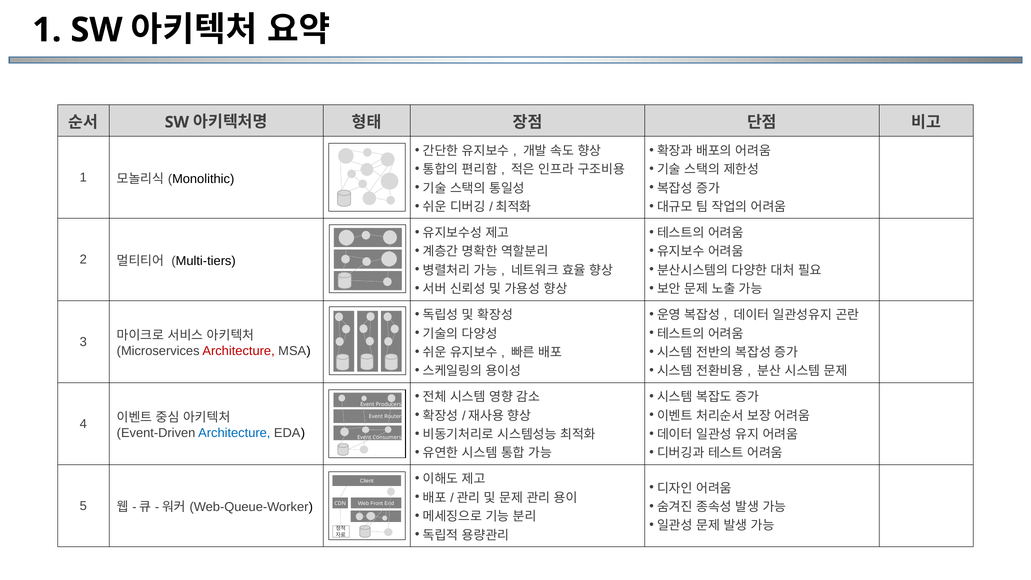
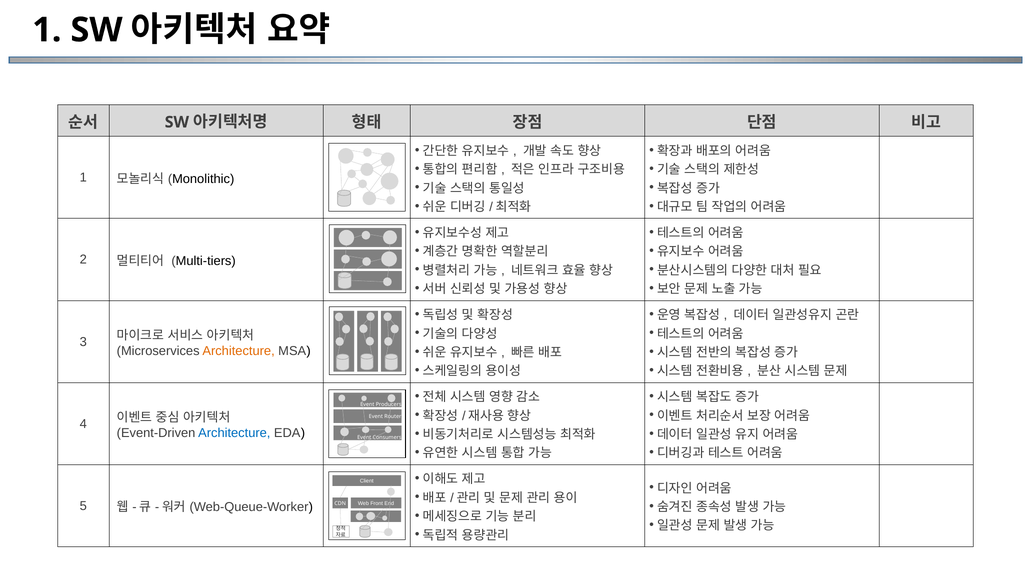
Architecture at (239, 351) colour: red -> orange
